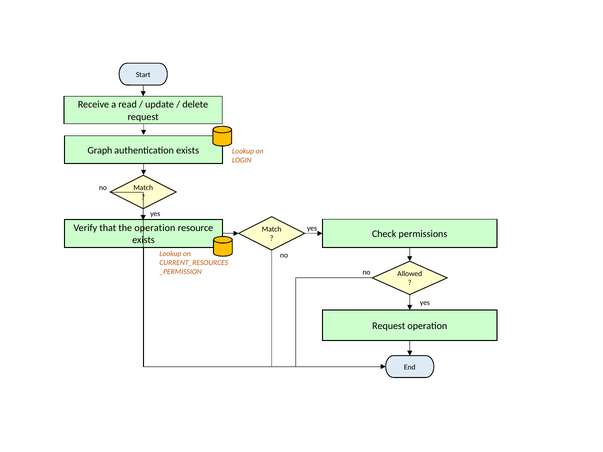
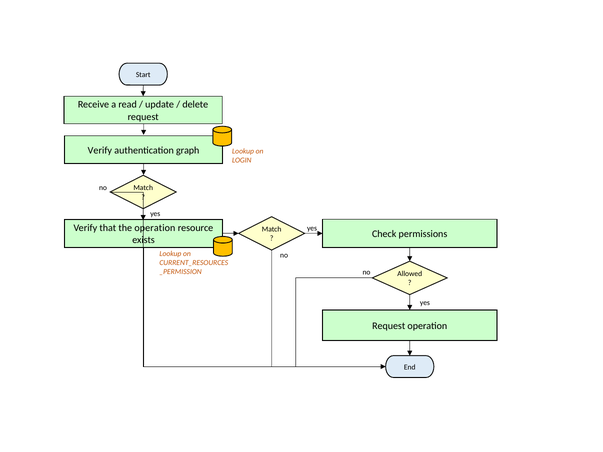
Graph at (100, 150): Graph -> Verify
authentication exists: exists -> graph
